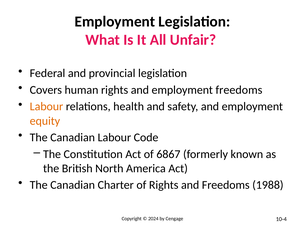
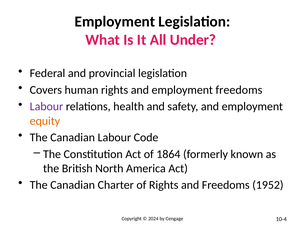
Unfair: Unfair -> Under
Labour at (46, 106) colour: orange -> purple
6867: 6867 -> 1864
1988: 1988 -> 1952
